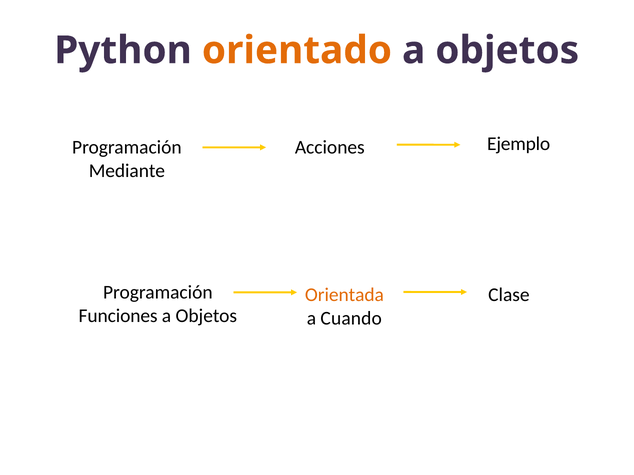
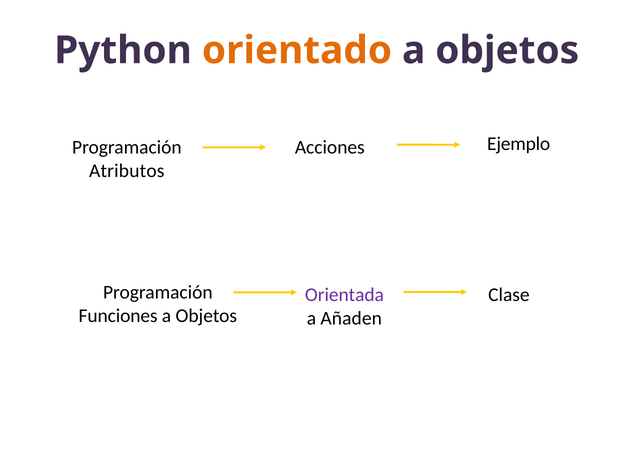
Mediante: Mediante -> Atributos
Orientada colour: orange -> purple
Cuando: Cuando -> Añaden
